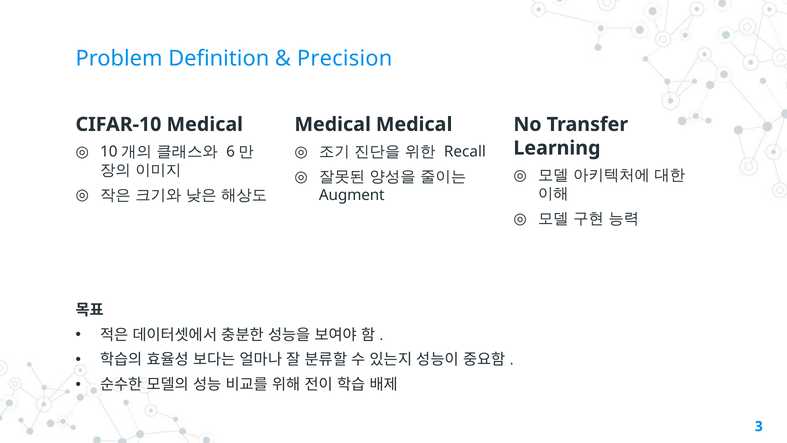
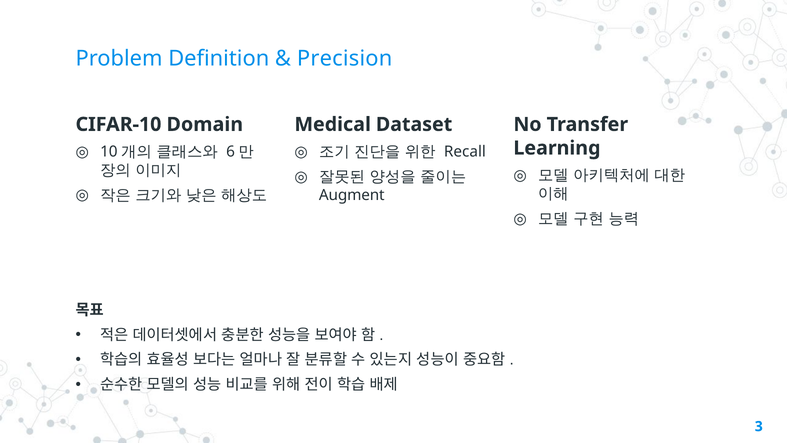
CIFAR-10 Medical: Medical -> Domain
Medical Medical: Medical -> Dataset
